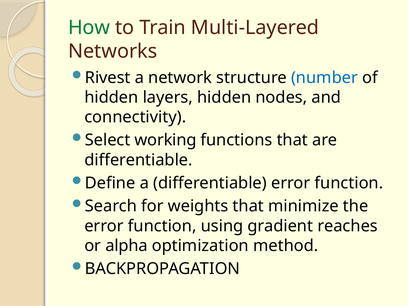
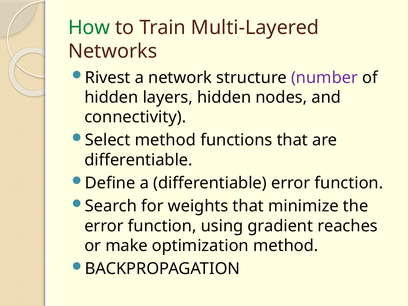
number colour: blue -> purple
Select working: working -> method
alpha: alpha -> make
